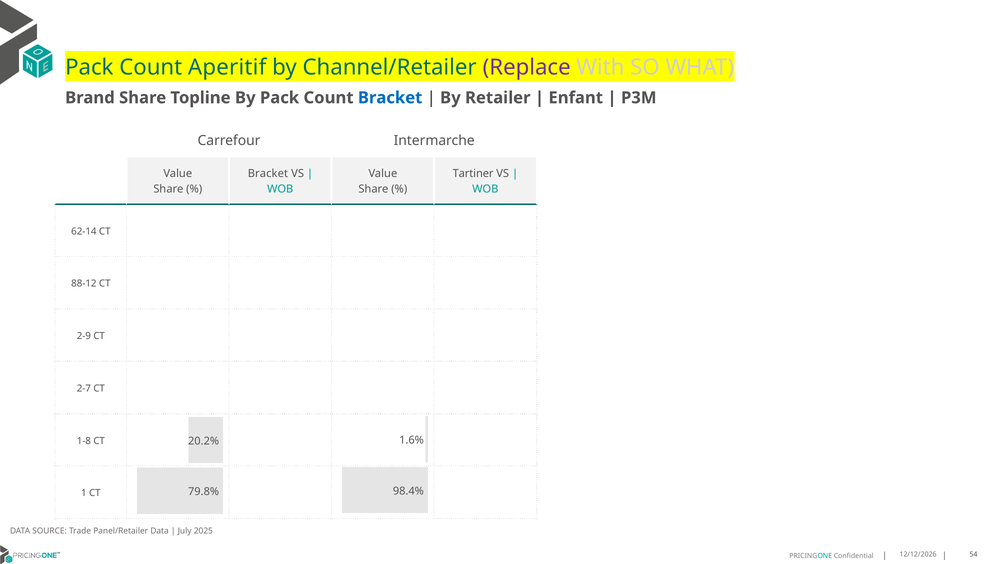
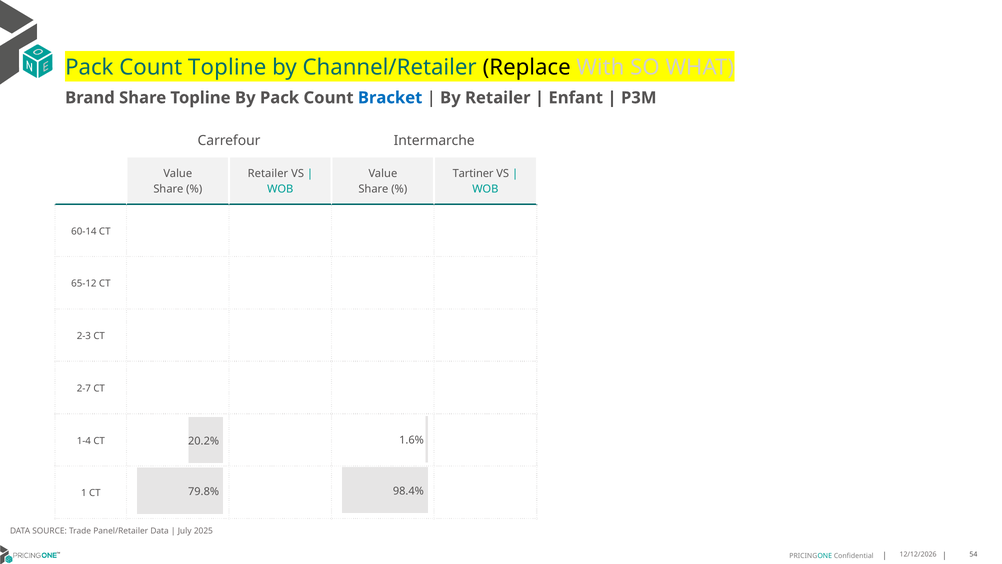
Count Aperitif: Aperitif -> Topline
Replace colour: purple -> black
Bracket at (268, 173): Bracket -> Retailer
62-14: 62-14 -> 60-14
88-12: 88-12 -> 65-12
2-9: 2-9 -> 2-3
1-8: 1-8 -> 1-4
